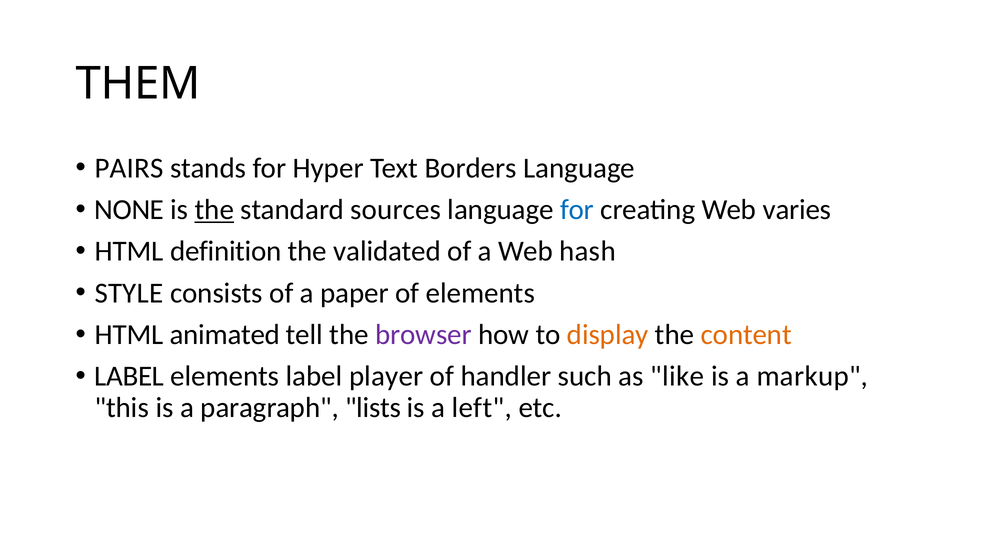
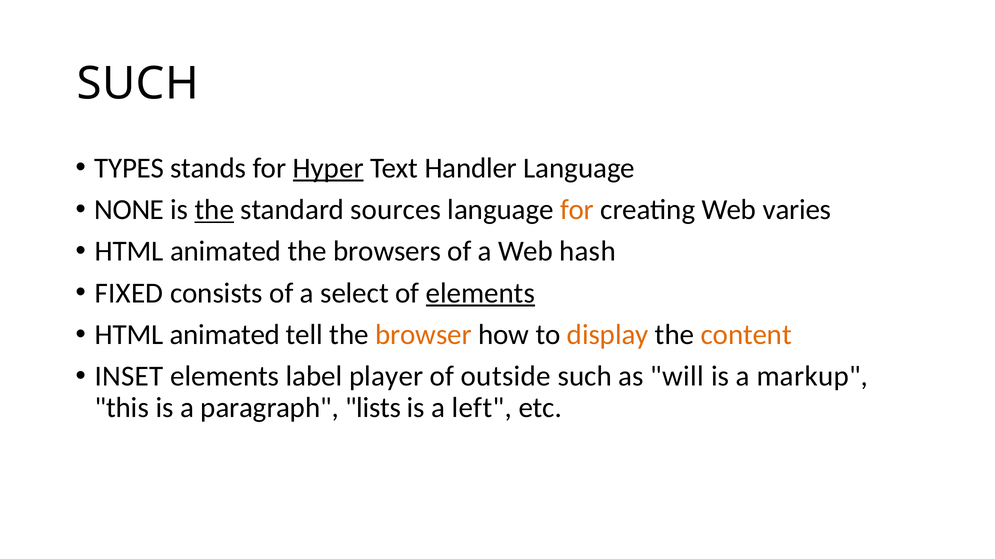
THEM at (138, 84): THEM -> SUCH
PAIRS: PAIRS -> TYPES
Hyper underline: none -> present
Borders: Borders -> Handler
for at (577, 210) colour: blue -> orange
definition at (226, 252): definition -> animated
validated: validated -> browsers
STYLE: STYLE -> FIXED
paper: paper -> select
elements at (480, 293) underline: none -> present
browser colour: purple -> orange
LABEL at (129, 377): LABEL -> INSET
handler: handler -> outside
like: like -> will
